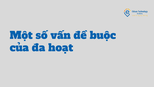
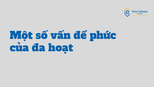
buộc: buộc -> phức
